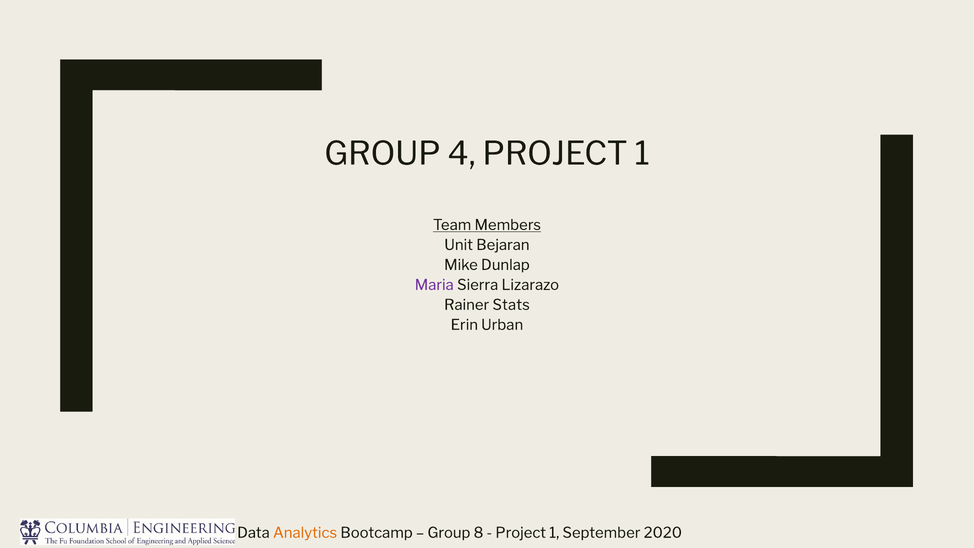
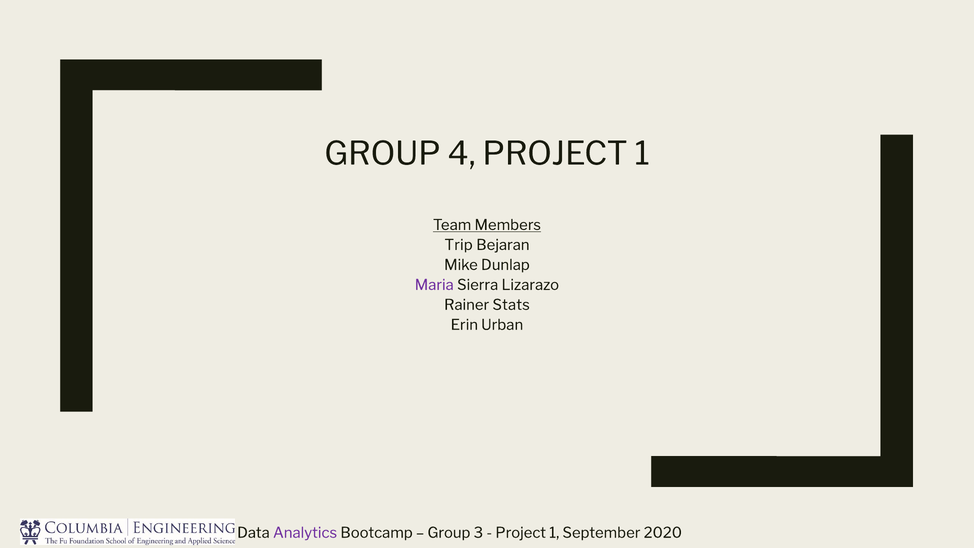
Unit: Unit -> Trip
Analytics colour: orange -> purple
8: 8 -> 3
